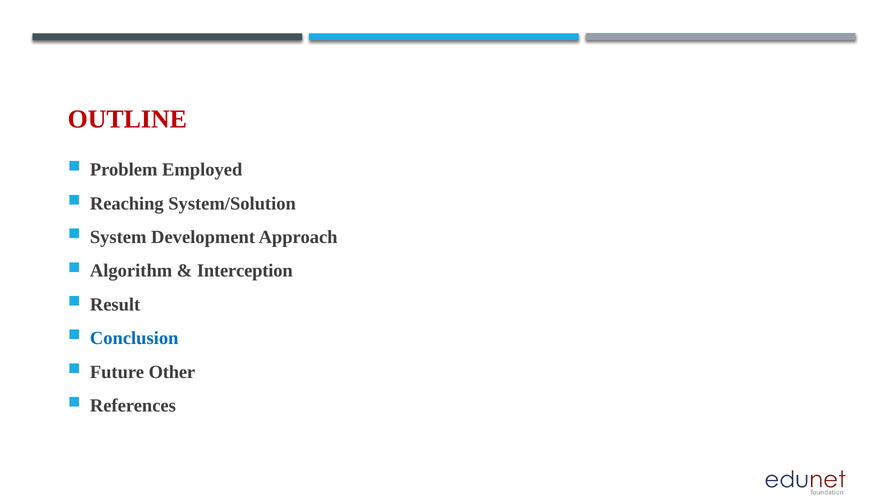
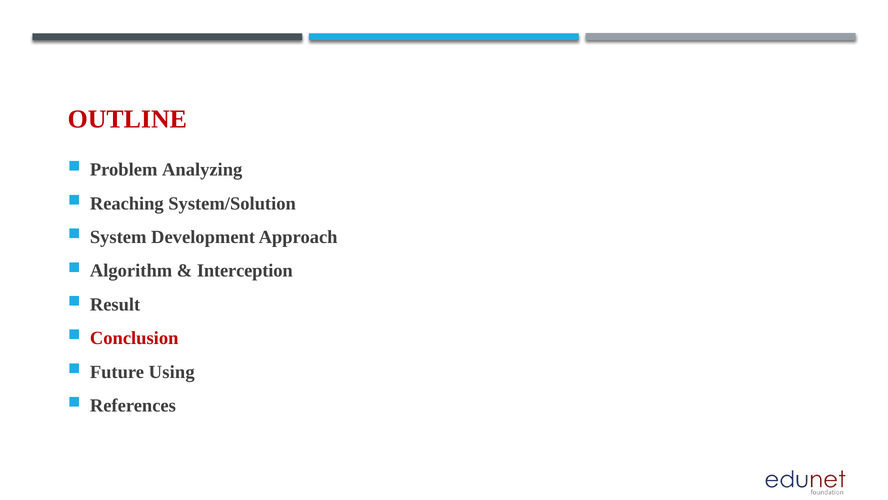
Employed: Employed -> Analyzing
Conclusion colour: blue -> red
Other: Other -> Using
